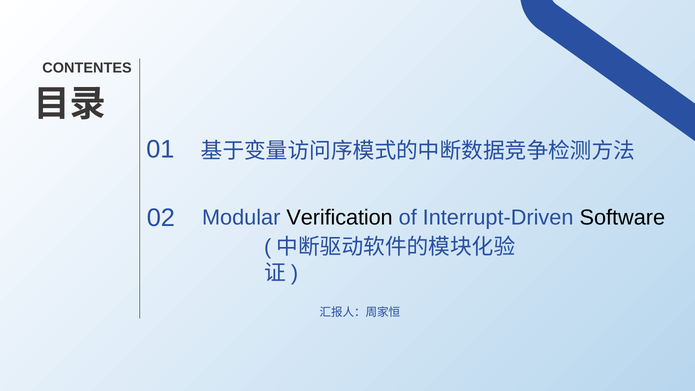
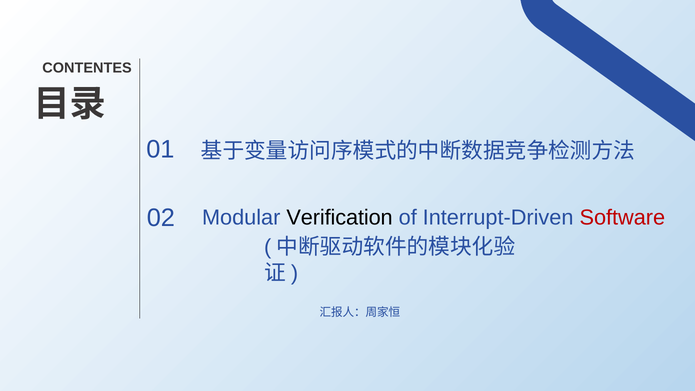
Software colour: black -> red
